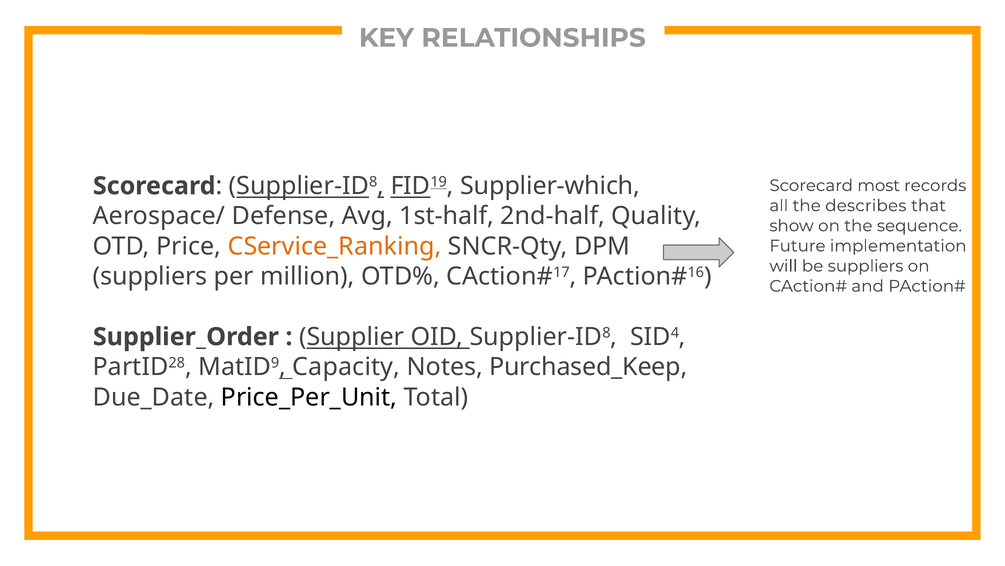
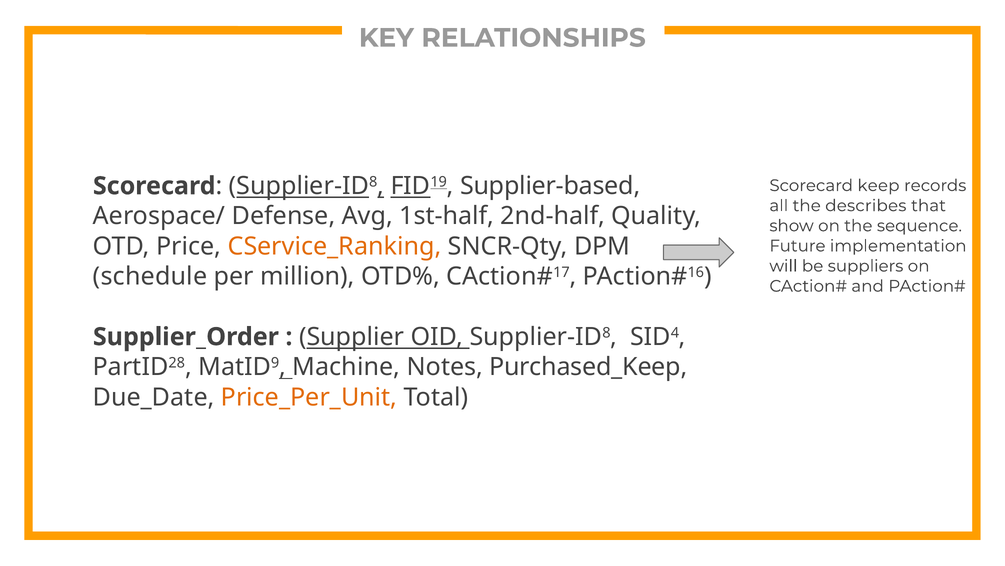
Supplier-which: Supplier-which -> Supplier-based
most: most -> keep
suppliers at (150, 276): suppliers -> schedule
Capacity: Capacity -> Machine
Price_Per_Unit colour: black -> orange
